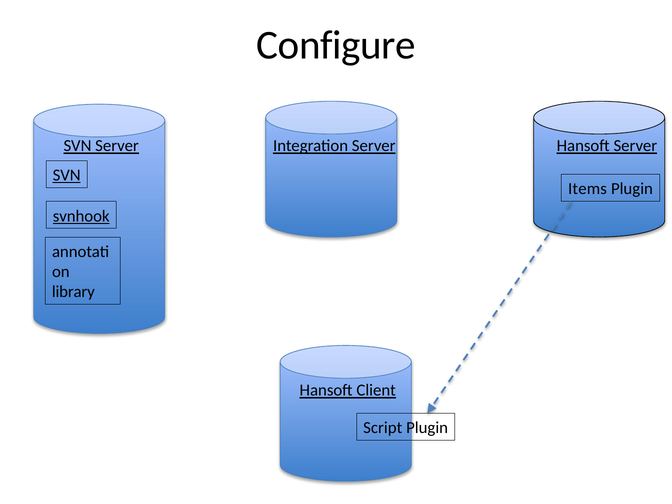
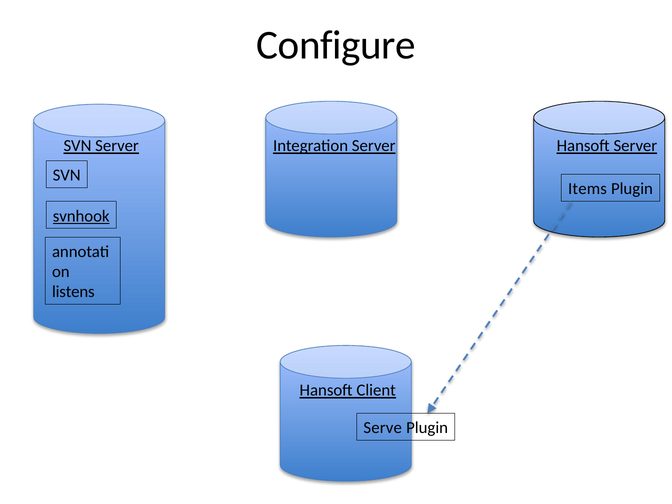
SVN at (67, 175) underline: present -> none
library: library -> listens
Script: Script -> Serve
